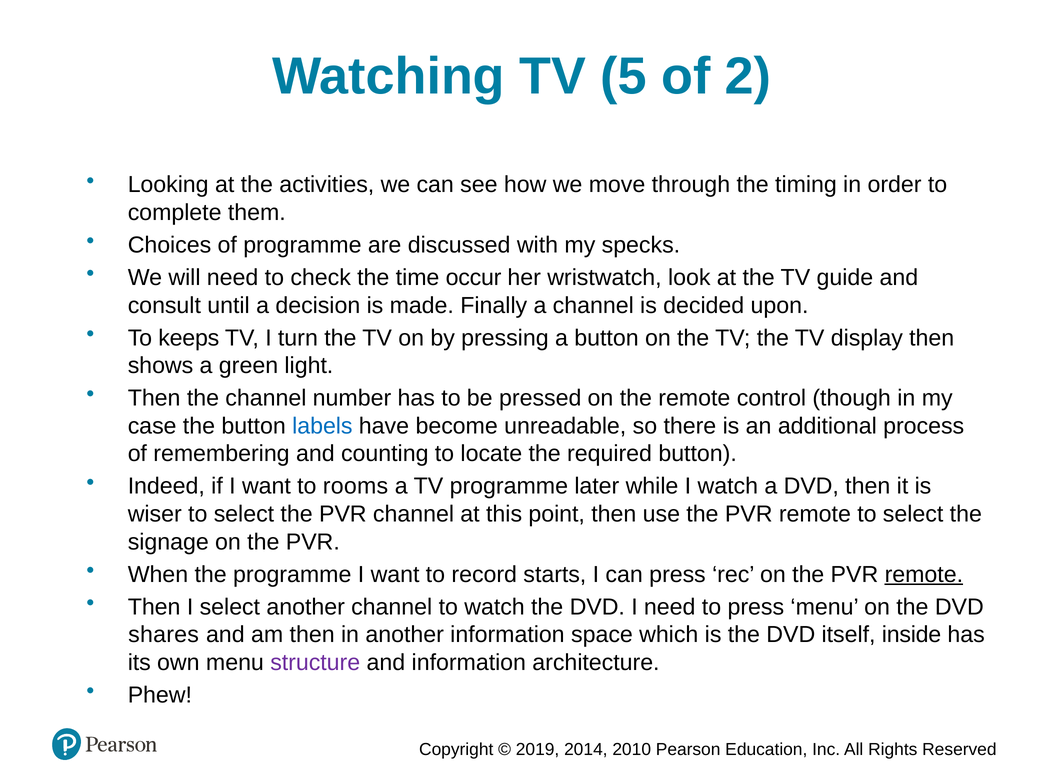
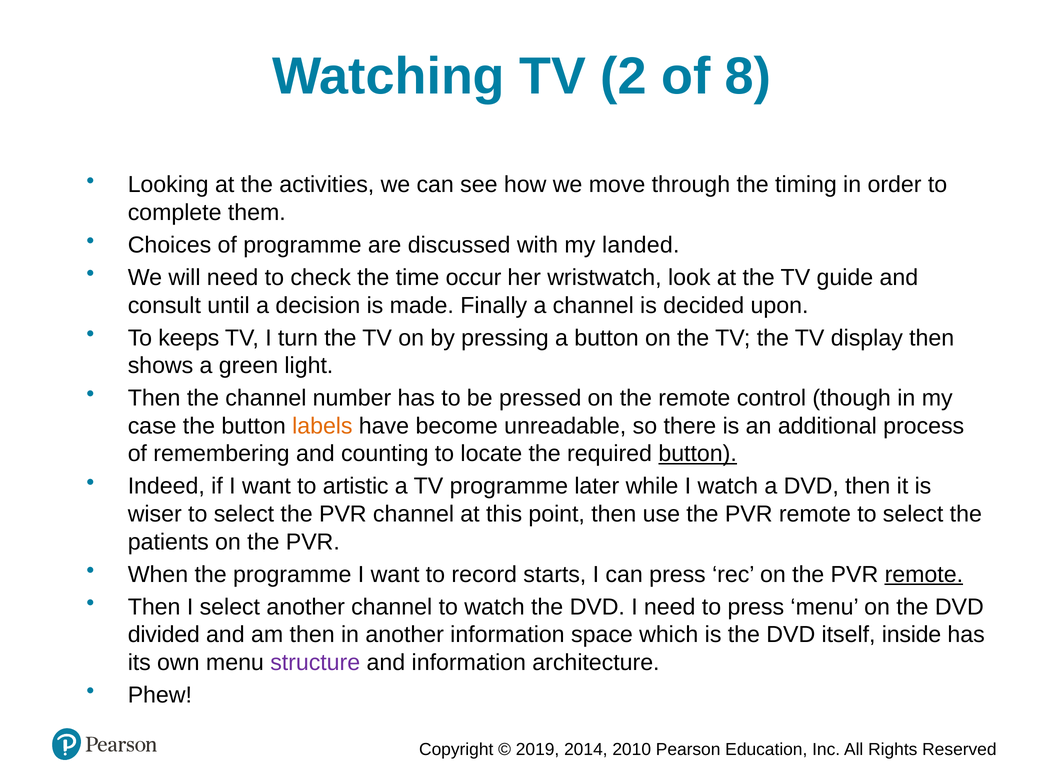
5: 5 -> 2
2: 2 -> 8
specks: specks -> landed
labels colour: blue -> orange
button at (698, 454) underline: none -> present
rooms: rooms -> artistic
signage: signage -> patients
shares: shares -> divided
